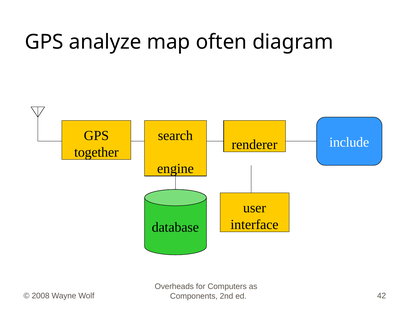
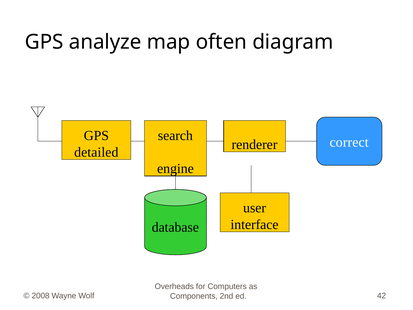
include: include -> correct
together: together -> detailed
